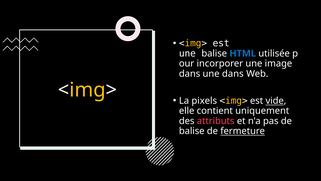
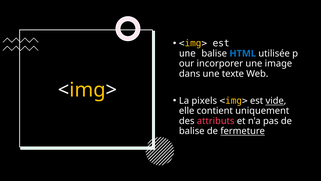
une dans: dans -> texte
